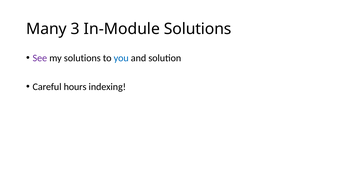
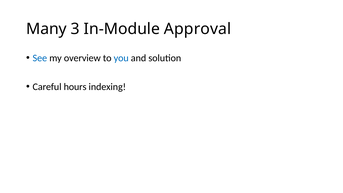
In-Module Solutions: Solutions -> Approval
See colour: purple -> blue
my solutions: solutions -> overview
